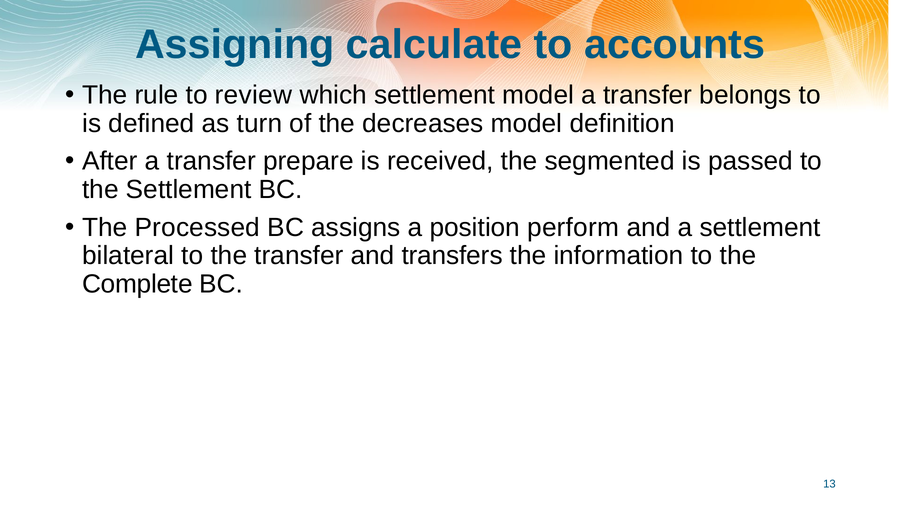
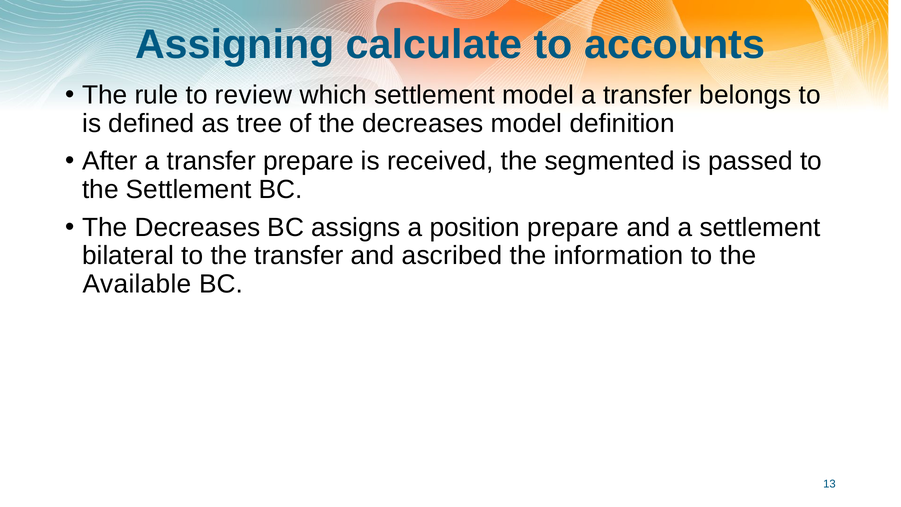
turn: turn -> tree
Processed at (197, 227): Processed -> Decreases
position perform: perform -> prepare
transfers: transfers -> ascribed
Complete: Complete -> Available
